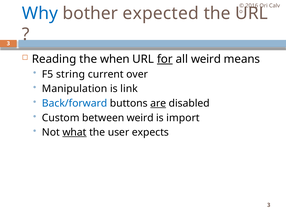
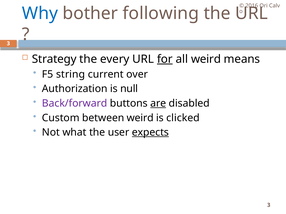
expected: expected -> following
Reading: Reading -> Strategy
when: when -> every
Manipulation: Manipulation -> Authorization
link: link -> null
Back/forward colour: blue -> purple
import: import -> clicked
what underline: present -> none
expects underline: none -> present
